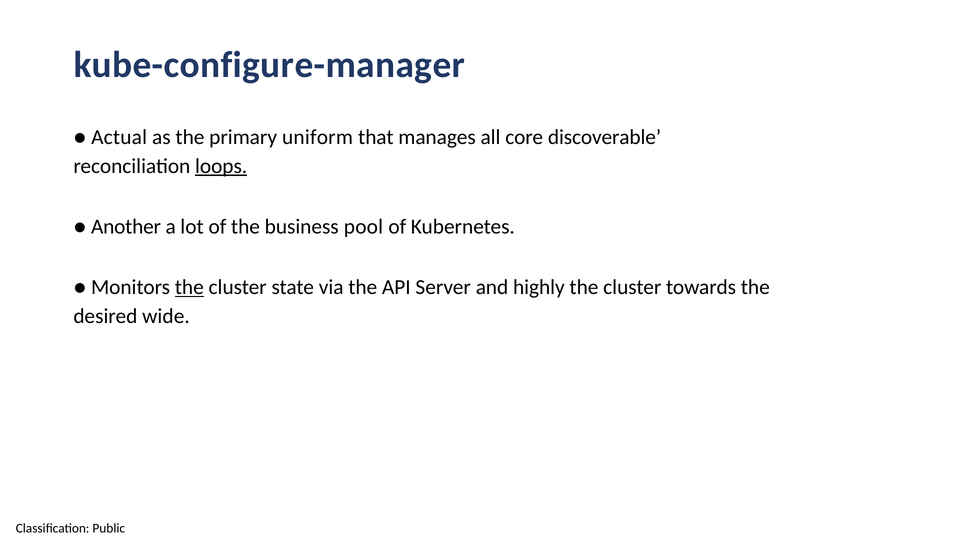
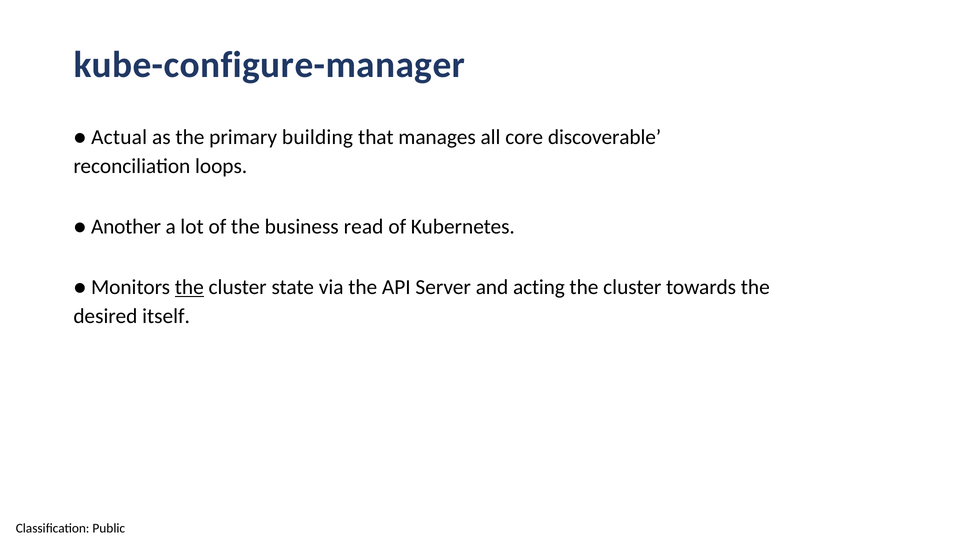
uniform: uniform -> building
loops underline: present -> none
pool: pool -> read
highly: highly -> acting
wide: wide -> itself
